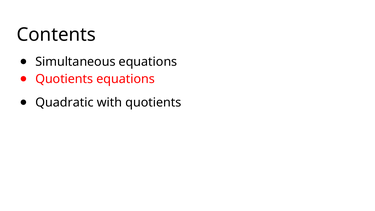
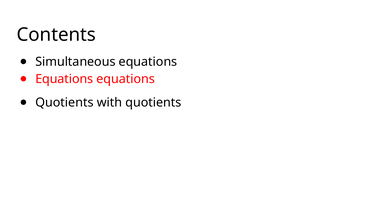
Quotients at (64, 79): Quotients -> Equations
Quadratic at (64, 102): Quadratic -> Quotients
